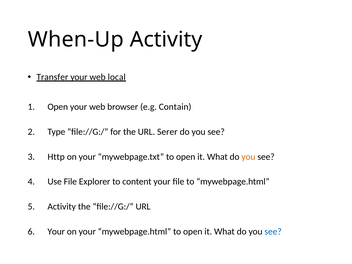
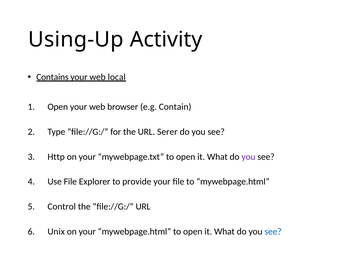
When-Up: When-Up -> Using-Up
Transfer: Transfer -> Contains
you at (248, 157) colour: orange -> purple
content: content -> provide
Activity at (62, 207): Activity -> Control
Your at (56, 232): Your -> Unix
